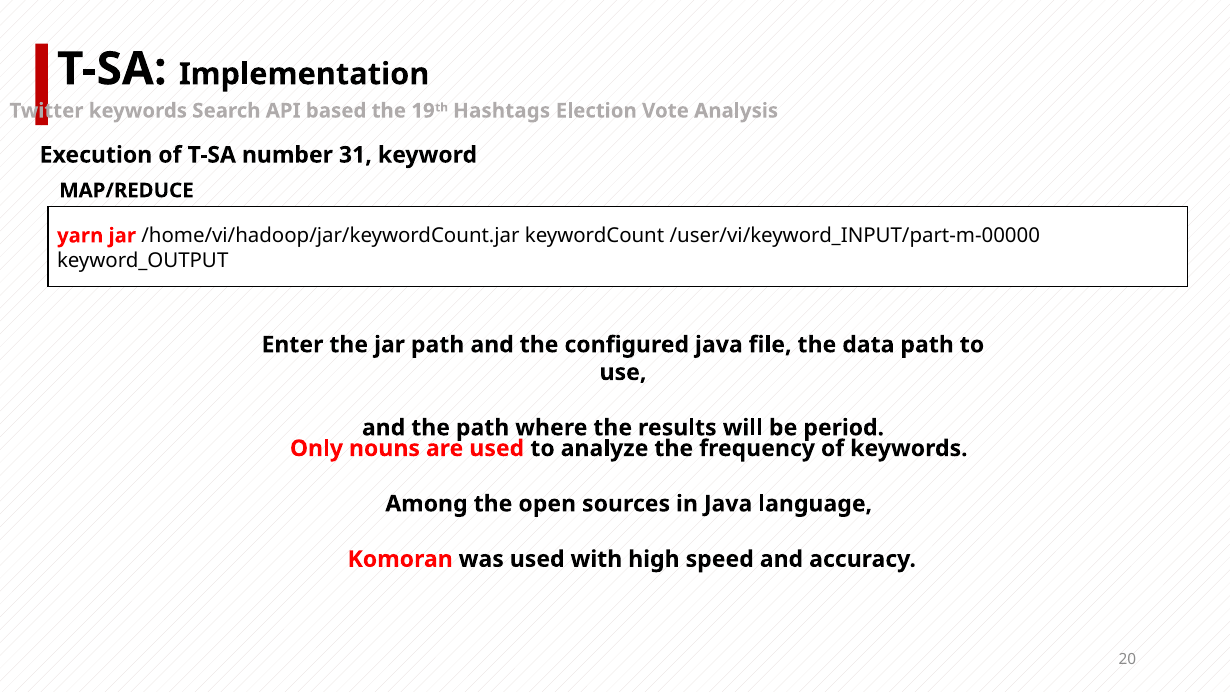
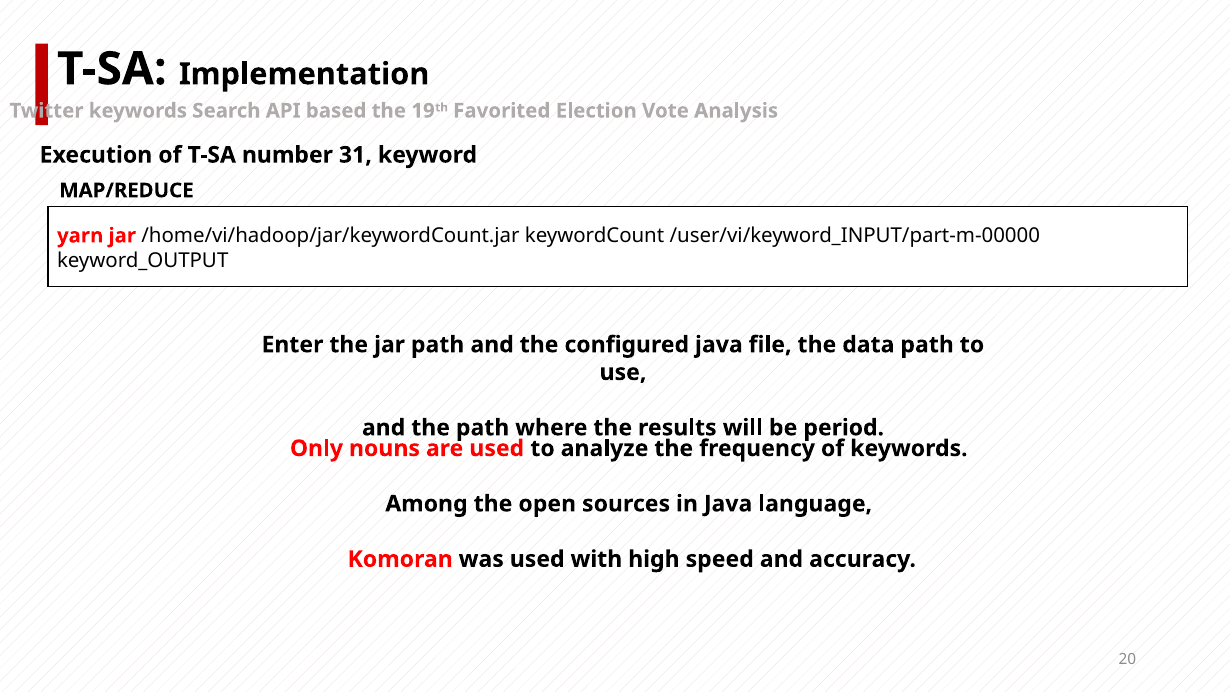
Hashtags: Hashtags -> Favorited
